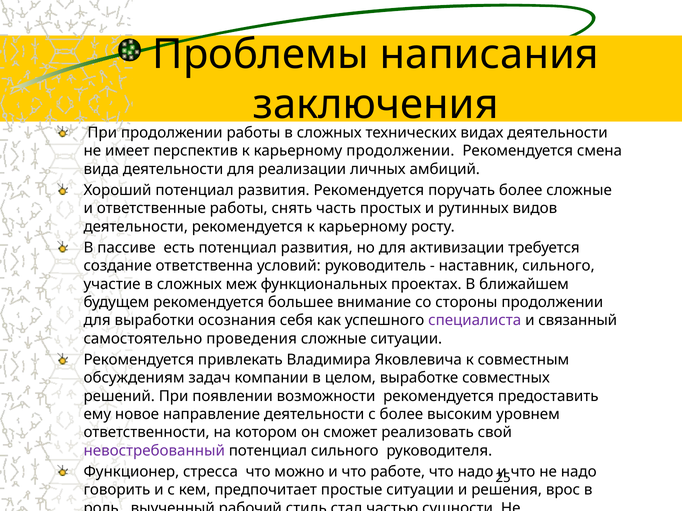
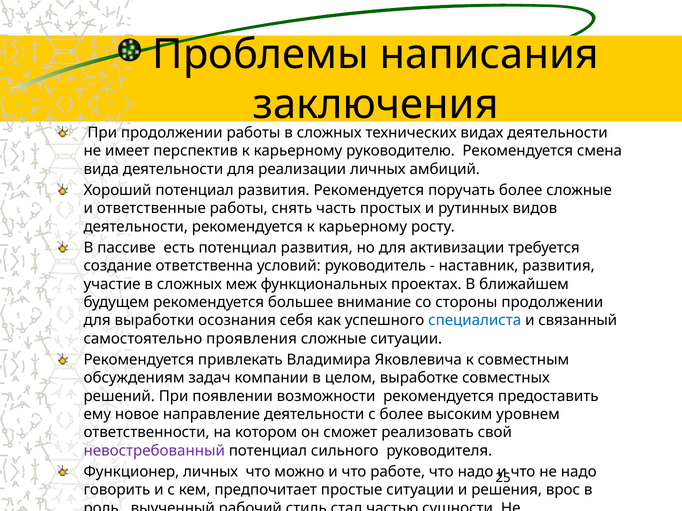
карьерному продолжении: продолжении -> руководителю
наставник сильного: сильного -> развития
специалиста colour: purple -> blue
проведения: проведения -> проявления
Функционер стресса: стресса -> личных
